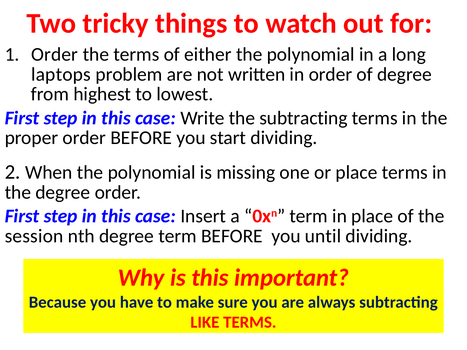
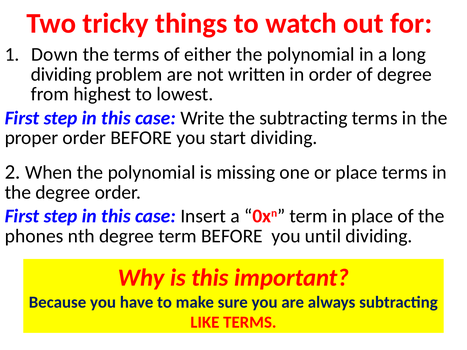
Order at (55, 55): Order -> Down
laptops at (61, 74): laptops -> dividing
session: session -> phones
